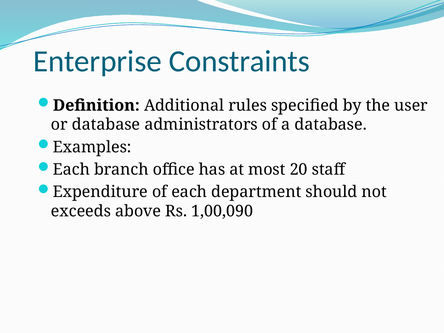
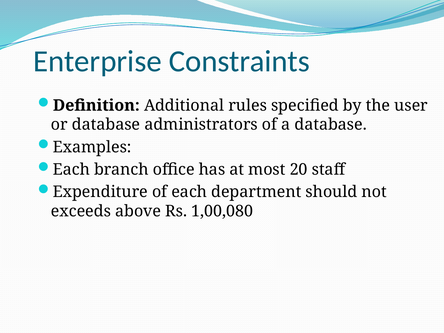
1,00,090: 1,00,090 -> 1,00,080
